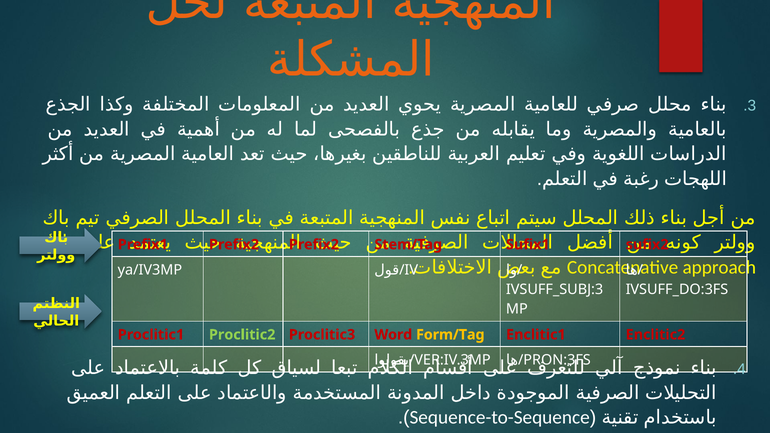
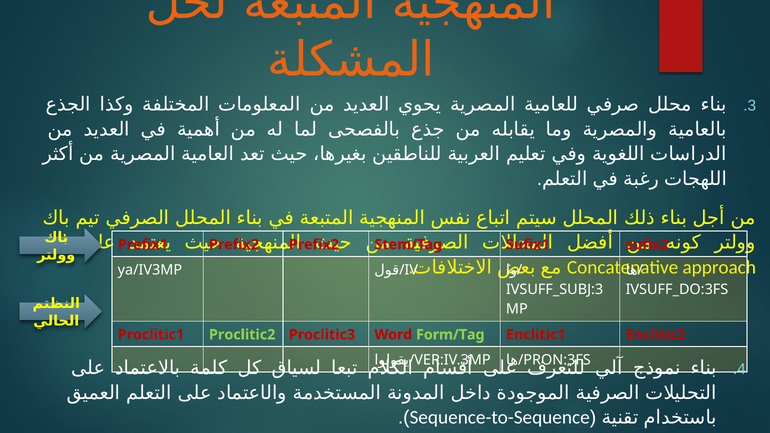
Form/Tag colour: yellow -> light green
